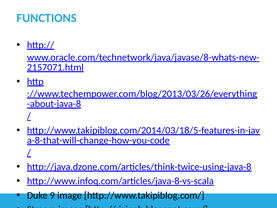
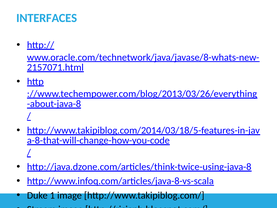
FUNCTIONS: FUNCTIONS -> INTERFACES
9: 9 -> 1
